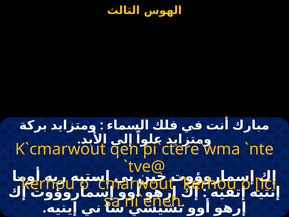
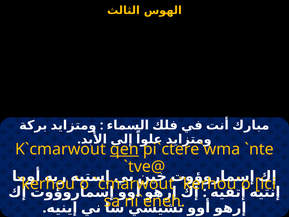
qen underline: none -> present
